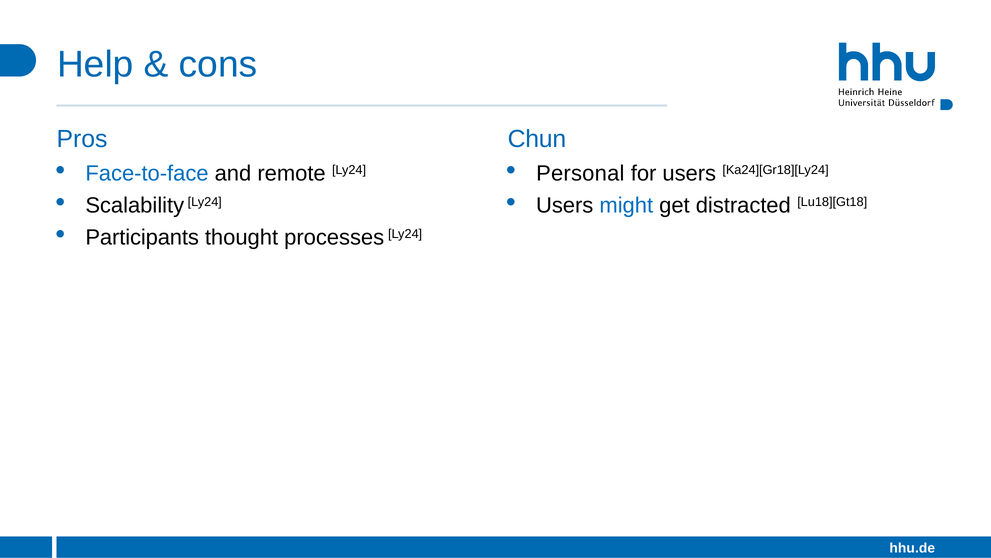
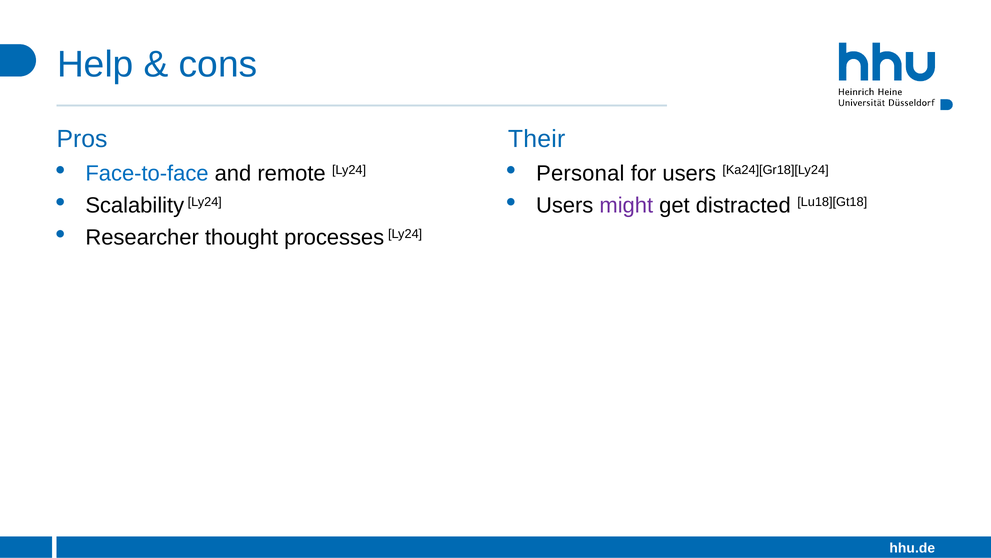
Chun: Chun -> Their
might colour: blue -> purple
Participants: Participants -> Researcher
